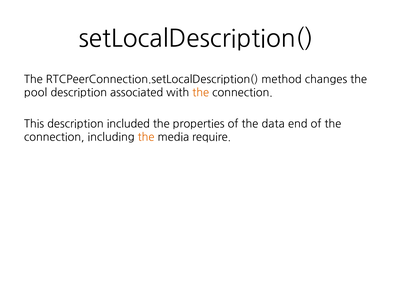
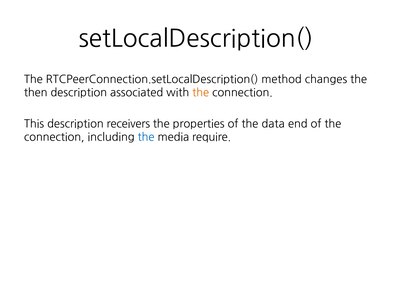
pool: pool -> then
included: included -> receivers
the at (146, 137) colour: orange -> blue
